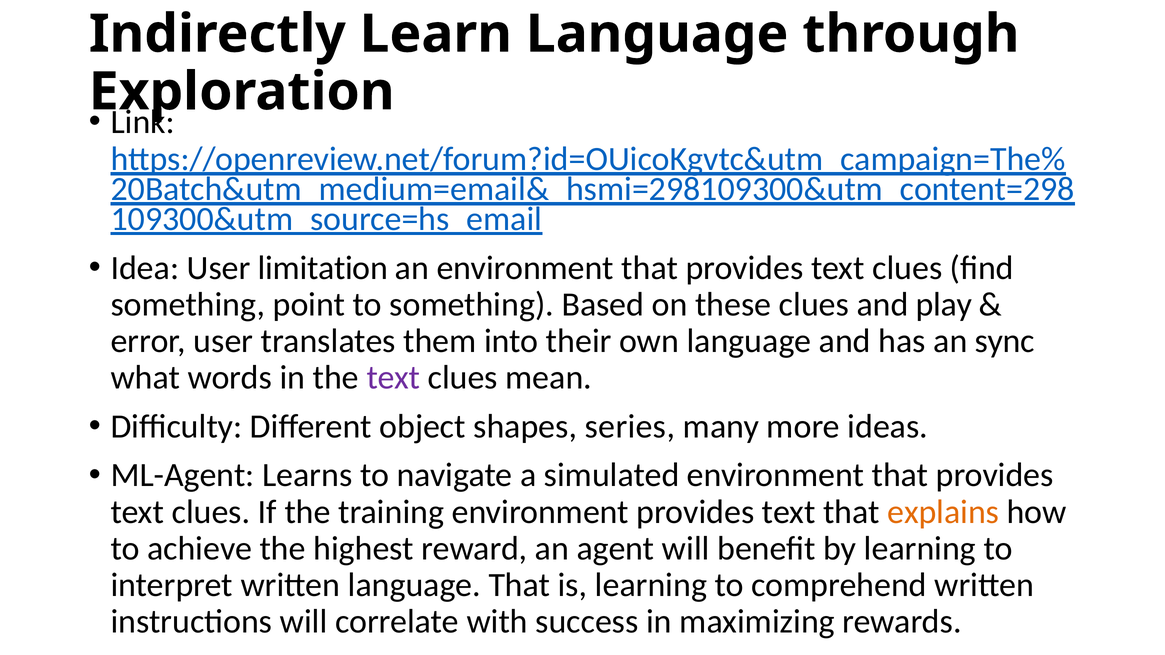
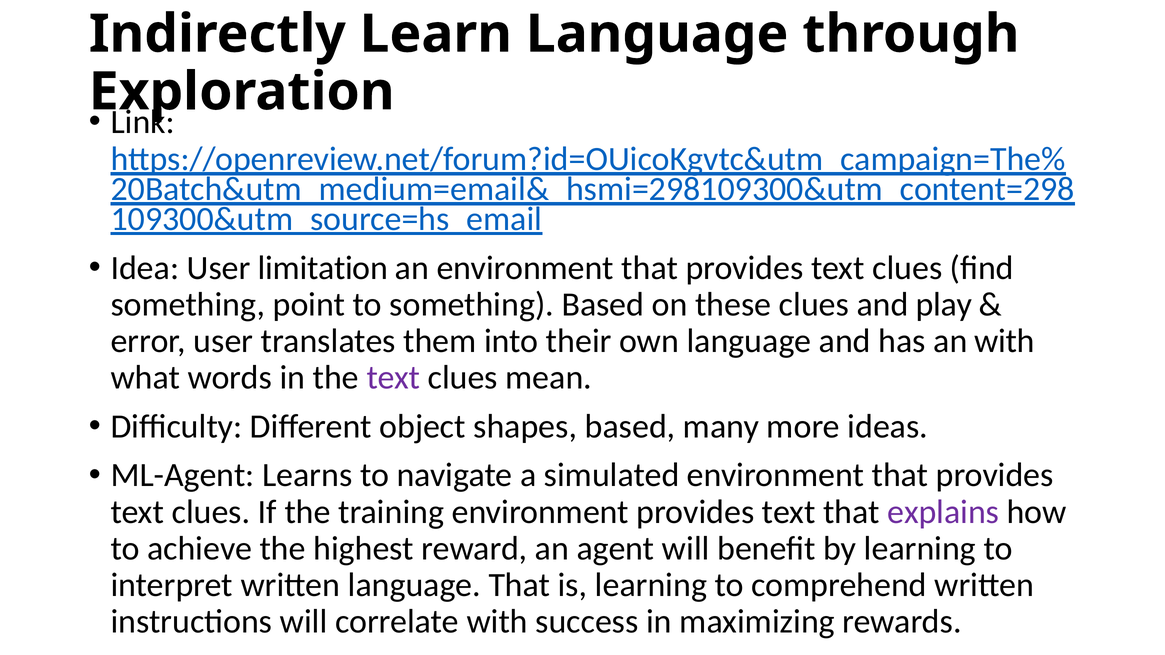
an sync: sync -> with
shapes series: series -> based
explains colour: orange -> purple
